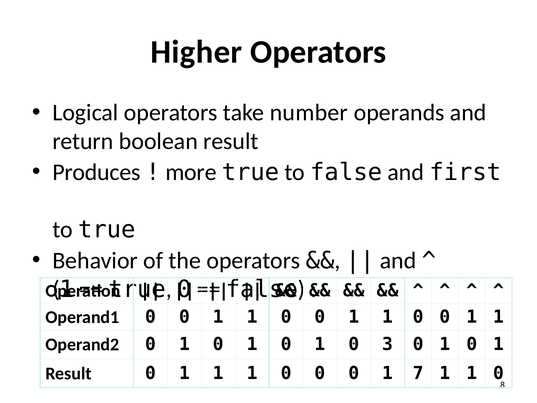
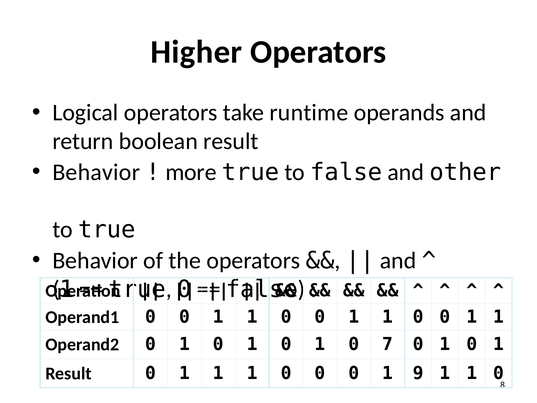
number: number -> runtime
Produces at (96, 172): Produces -> Behavior
first: first -> other
3: 3 -> 7
7: 7 -> 9
